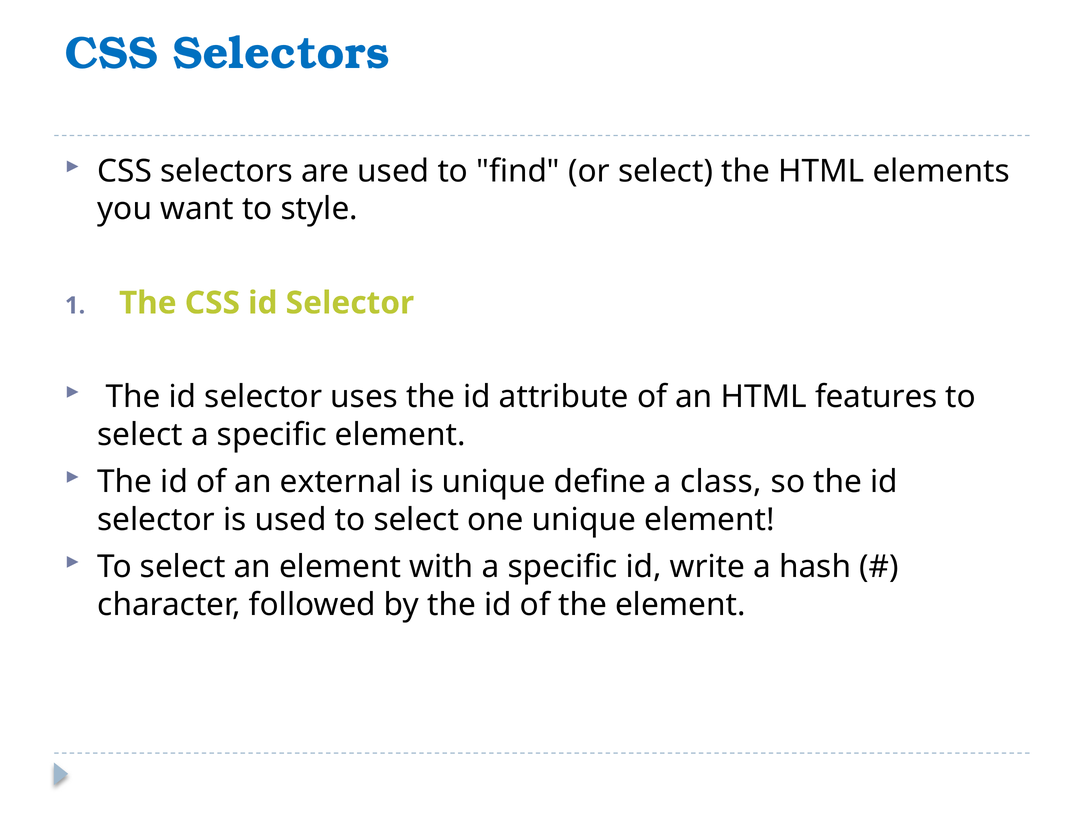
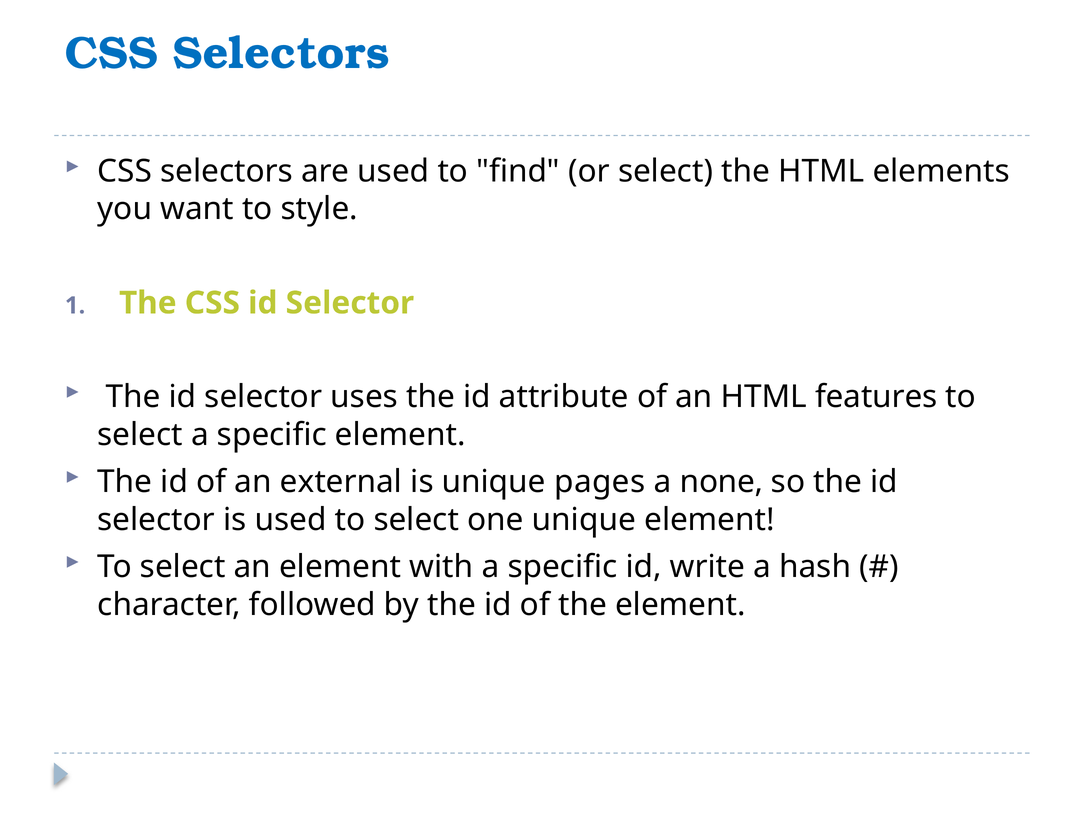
define: define -> pages
class: class -> none
